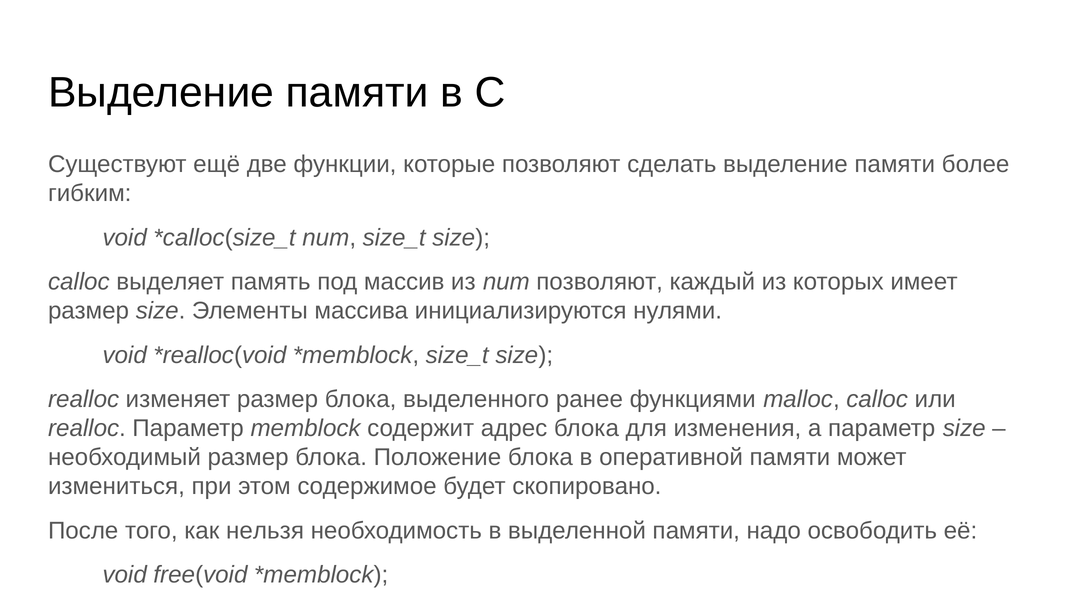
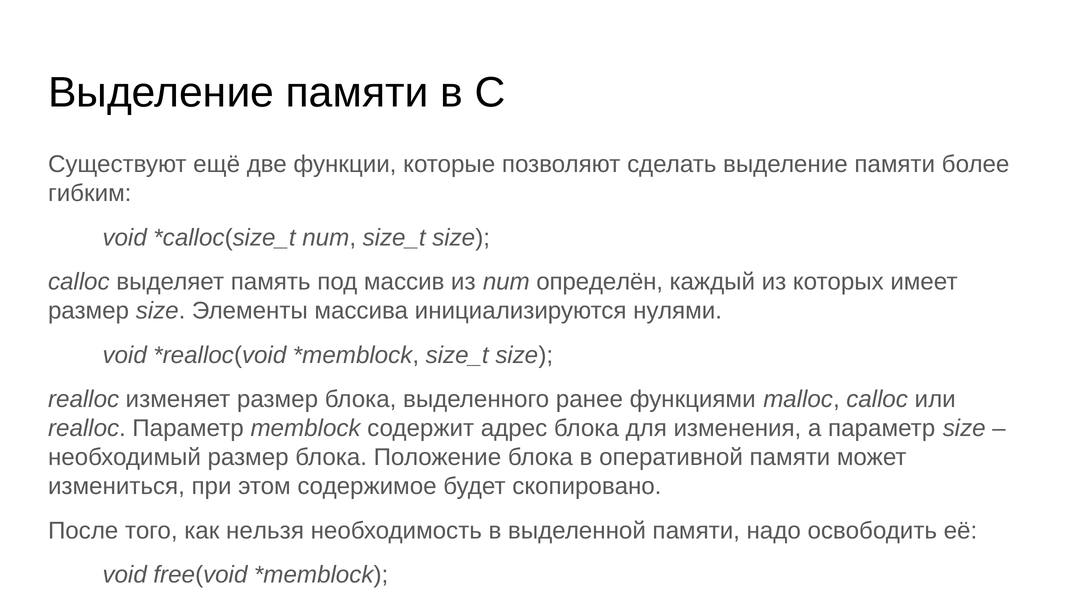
num позволяют: позволяют -> определён
